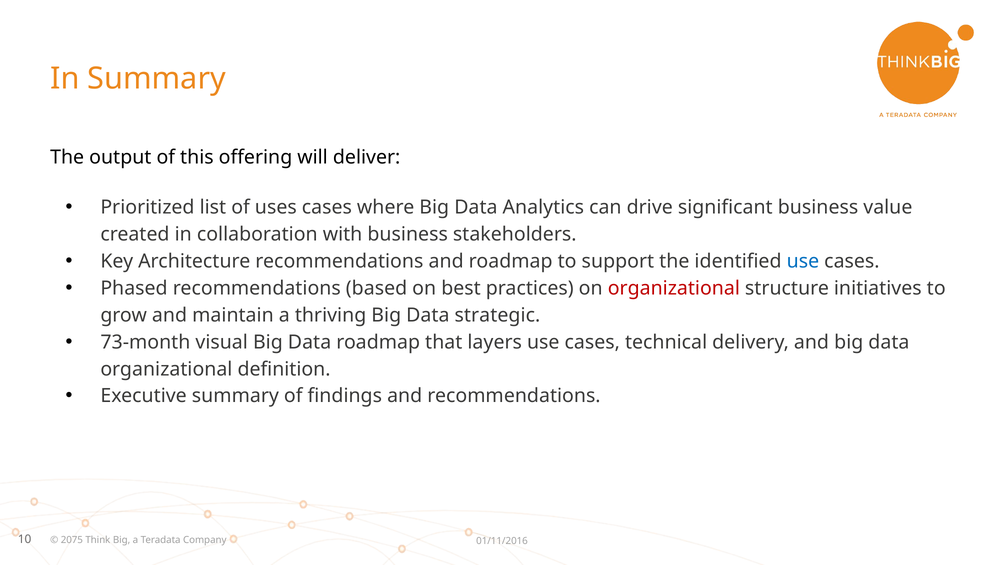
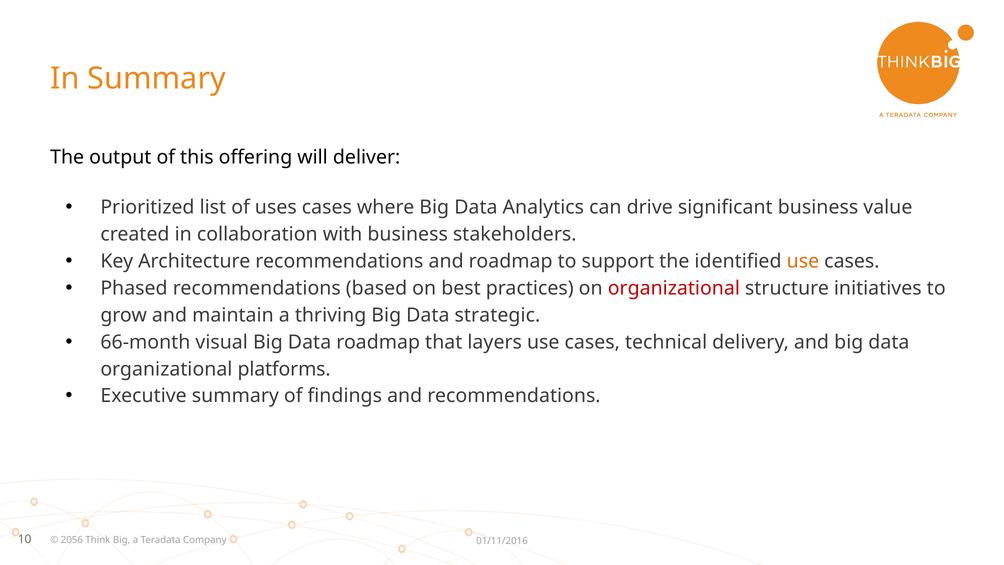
use at (803, 261) colour: blue -> orange
73-month: 73-month -> 66-month
definition: definition -> platforms
2075: 2075 -> 2056
